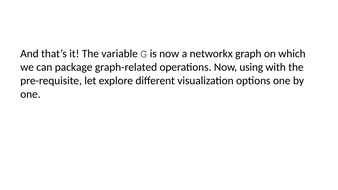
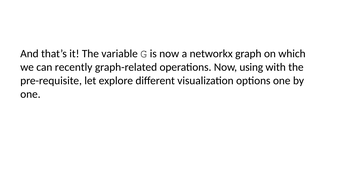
package: package -> recently
